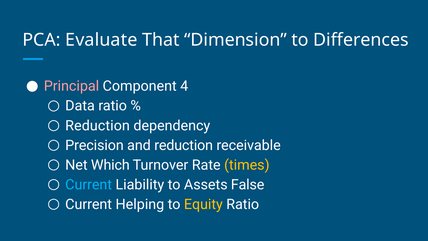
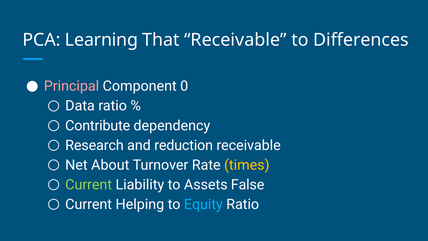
Evaluate: Evaluate -> Learning
That Dimension: Dimension -> Receivable
4: 4 -> 0
Reduction at (98, 125): Reduction -> Contribute
Precision: Precision -> Research
Which: Which -> About
Current at (89, 185) colour: light blue -> light green
Equity colour: yellow -> light blue
